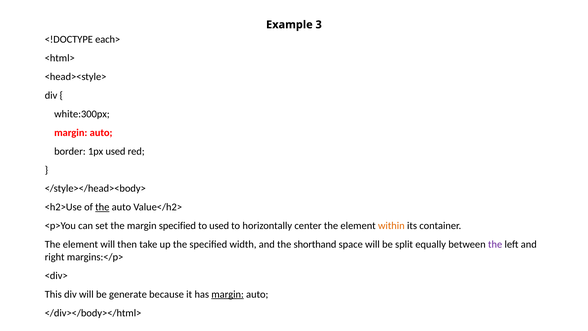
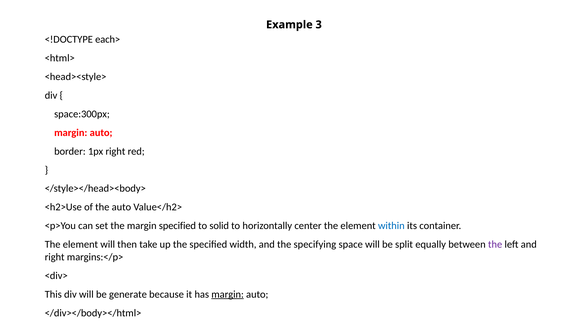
white:300px: white:300px -> space:300px
1px used: used -> right
the at (102, 207) underline: present -> none
to used: used -> solid
within colour: orange -> blue
shorthand: shorthand -> specifying
